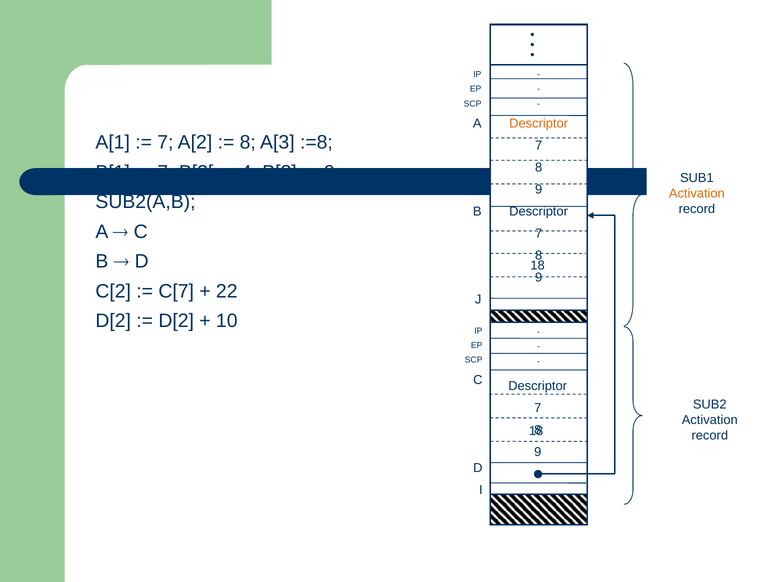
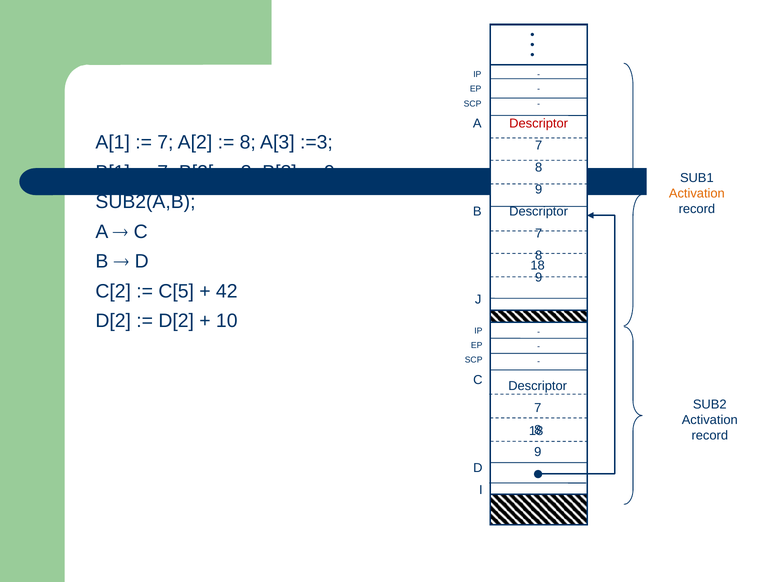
Descriptor at (539, 123) colour: orange -> red
:=8: :=8 -> :=3
4: 4 -> 3
C[7: C[7 -> C[5
22: 22 -> 42
